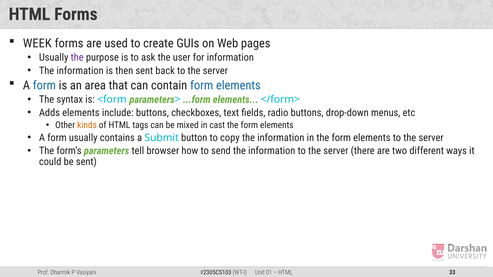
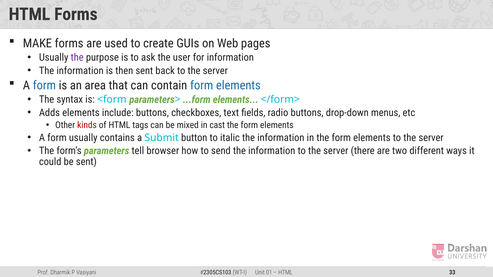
WEEK: WEEK -> MAKE
kinds colour: orange -> red
copy: copy -> italic
